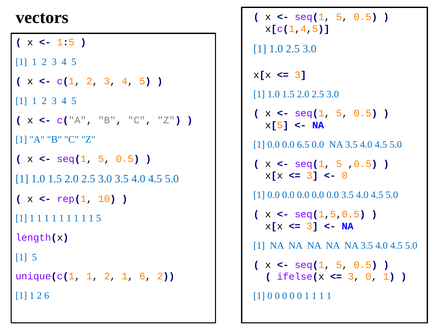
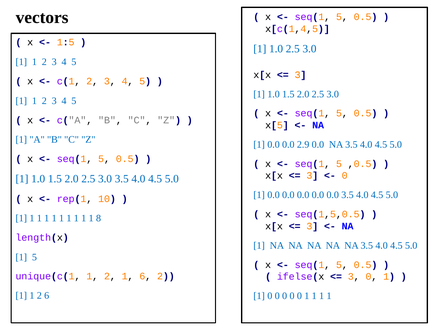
6.5: 6.5 -> 2.9
1 1 5: 5 -> 8
